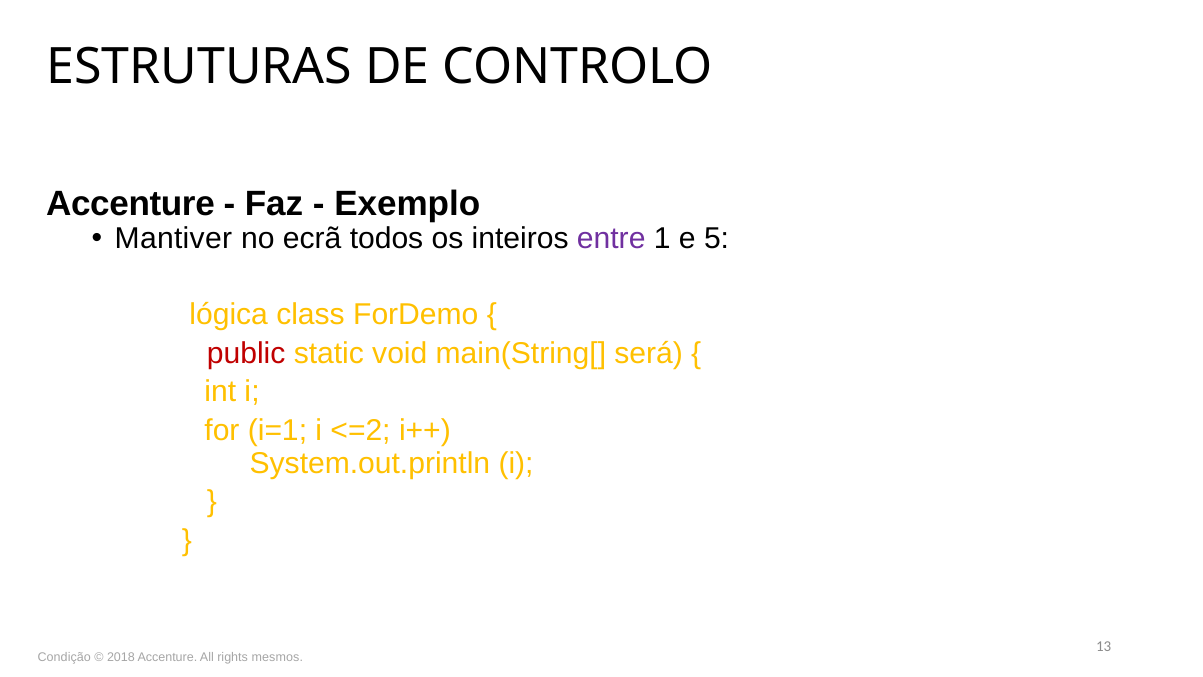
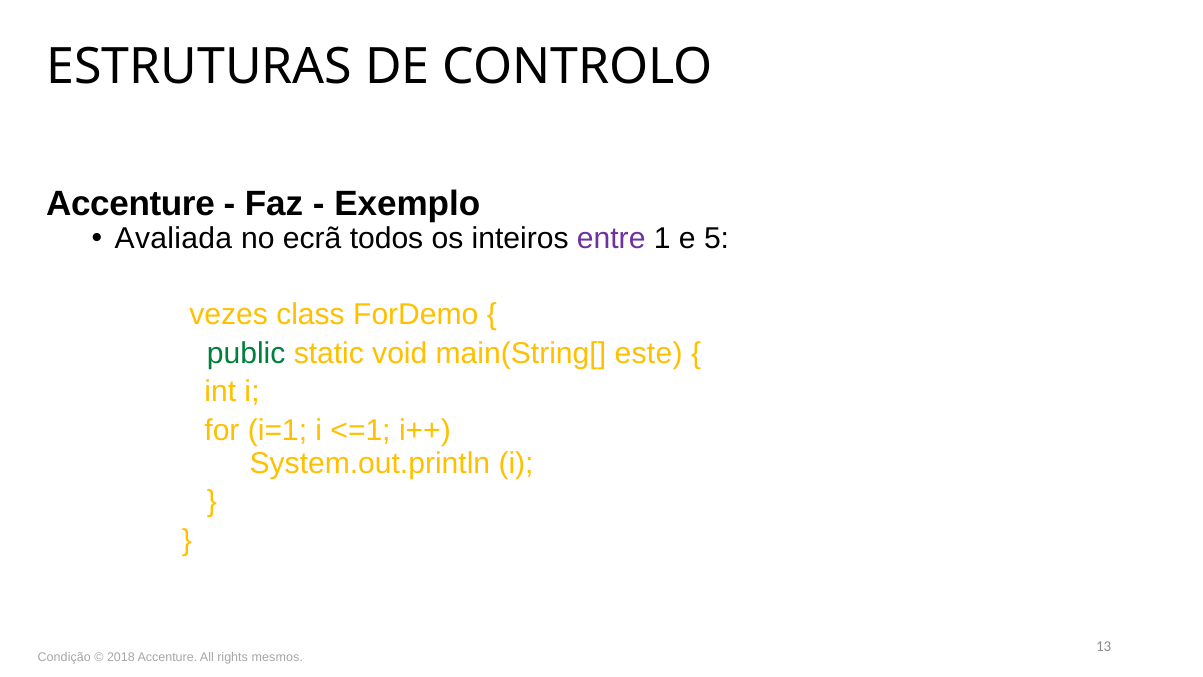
Mantiver: Mantiver -> Avaliada
lógica: lógica -> vezes
public colour: red -> green
será: será -> este
<=2: <=2 -> <=1
